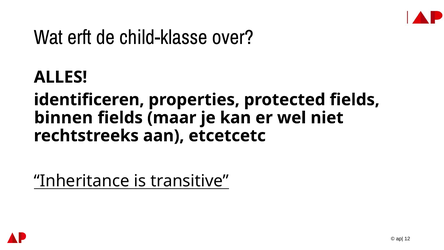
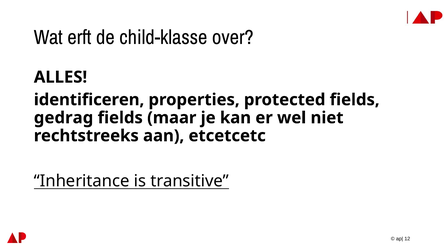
binnen: binnen -> gedrag
